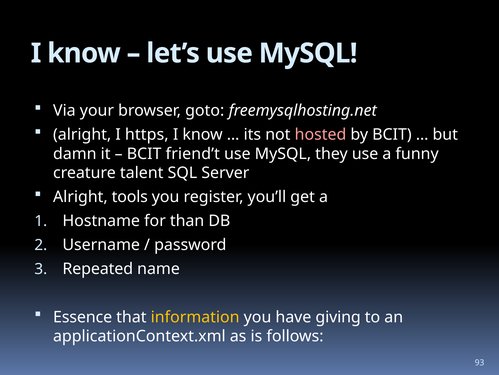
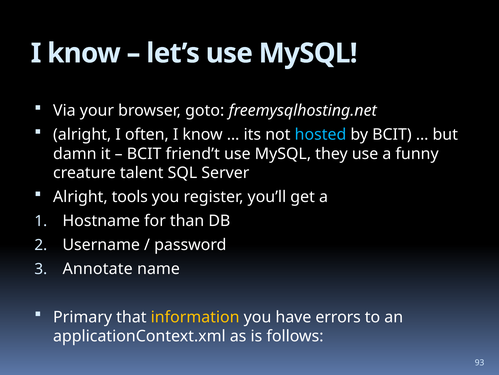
https: https -> often
hosted colour: pink -> light blue
Repeated: Repeated -> Annotate
Essence: Essence -> Primary
giving: giving -> errors
